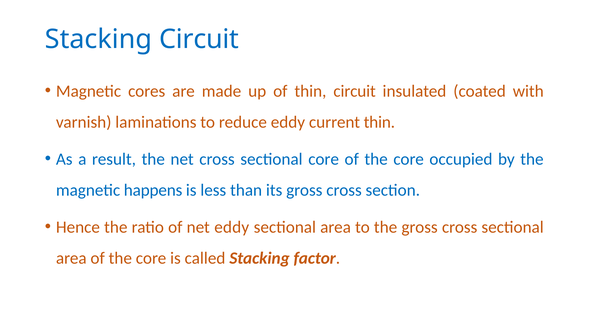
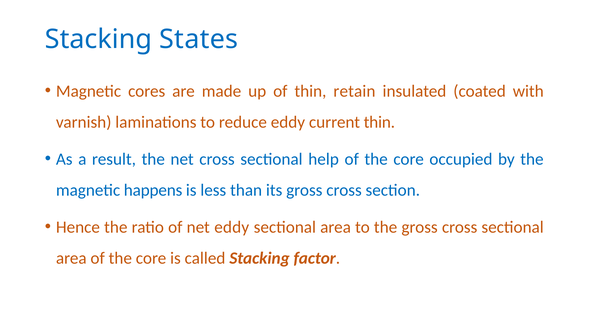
Stacking Circuit: Circuit -> States
thin circuit: circuit -> retain
sectional core: core -> help
